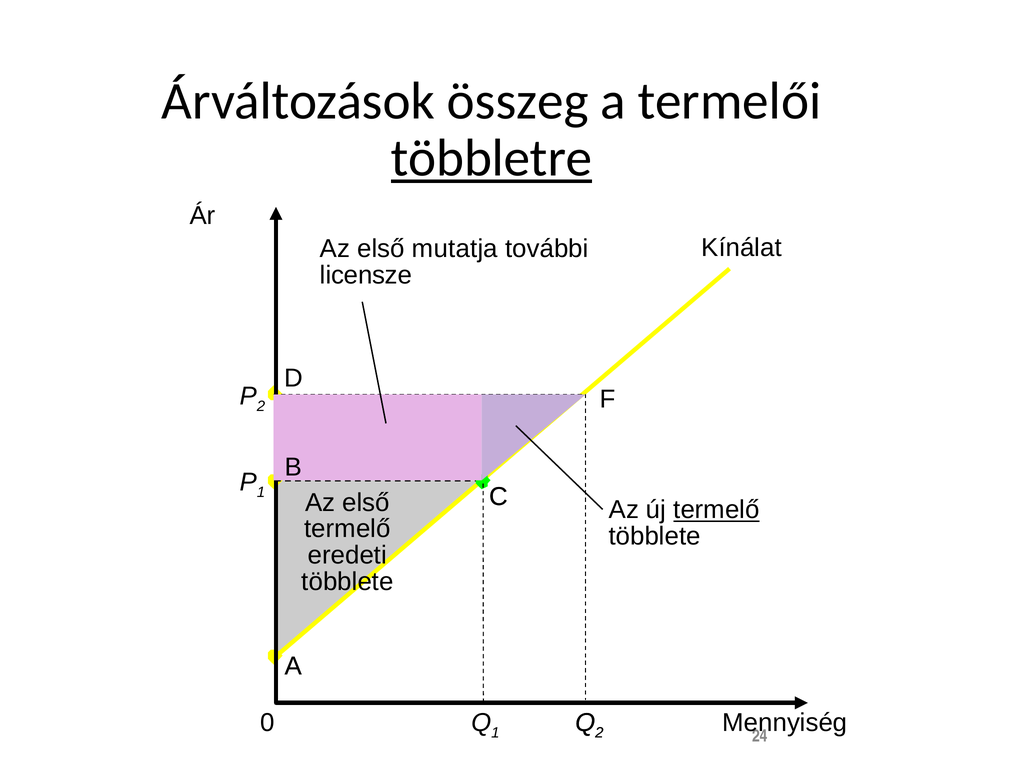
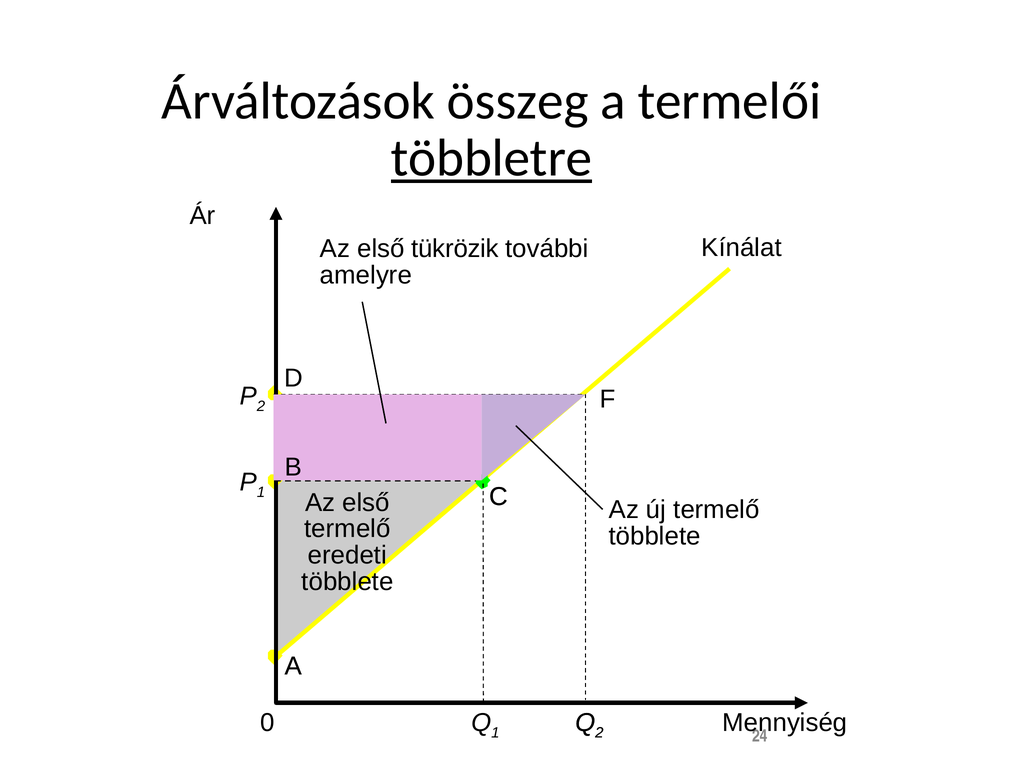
mutatja: mutatja -> tükrözik
licensze: licensze -> amelyre
termelő at (716, 510) underline: present -> none
